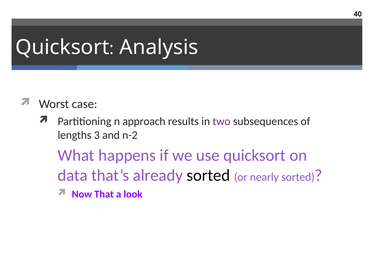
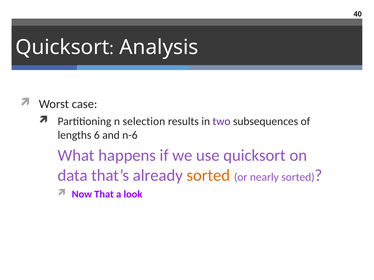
approach: approach -> selection
3: 3 -> 6
n-2: n-2 -> n-6
sorted at (208, 176) colour: black -> orange
